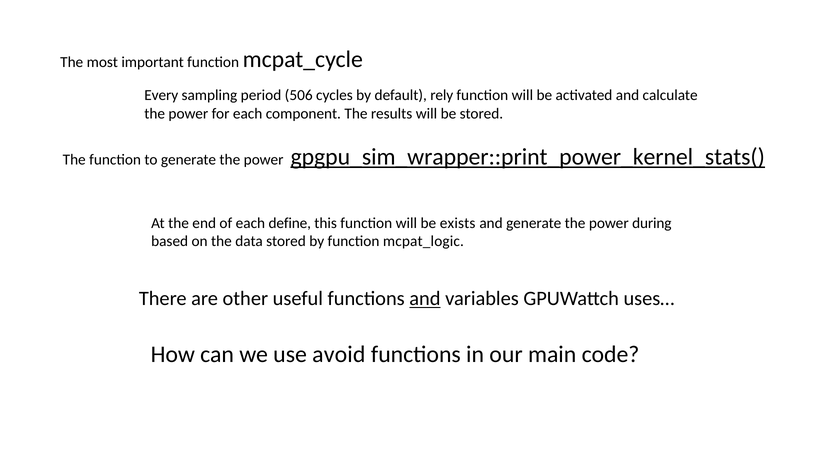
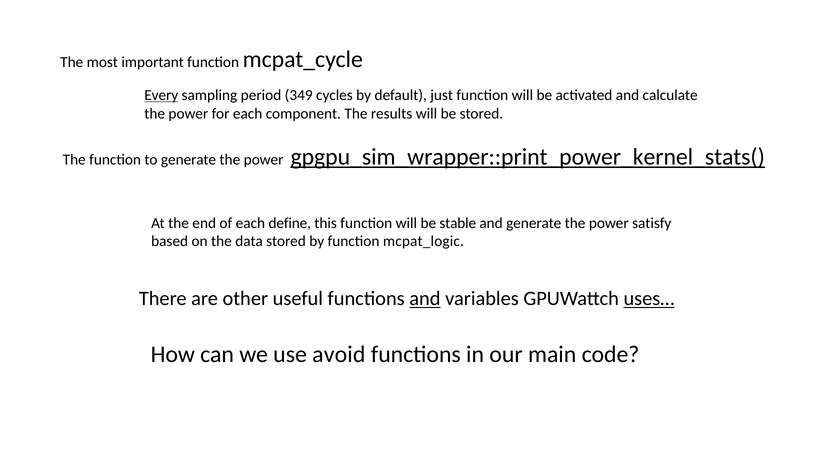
Every underline: none -> present
506: 506 -> 349
rely: rely -> just
exists: exists -> stable
during: during -> satisfy
uses… underline: none -> present
